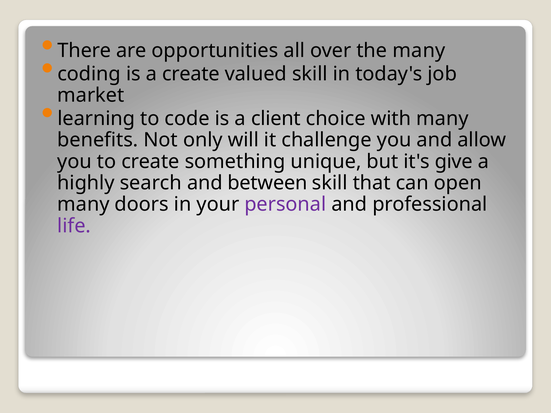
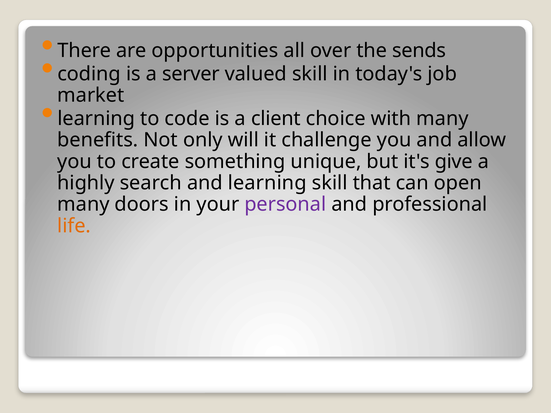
the many: many -> sends
a create: create -> server
and between: between -> learning
life colour: purple -> orange
